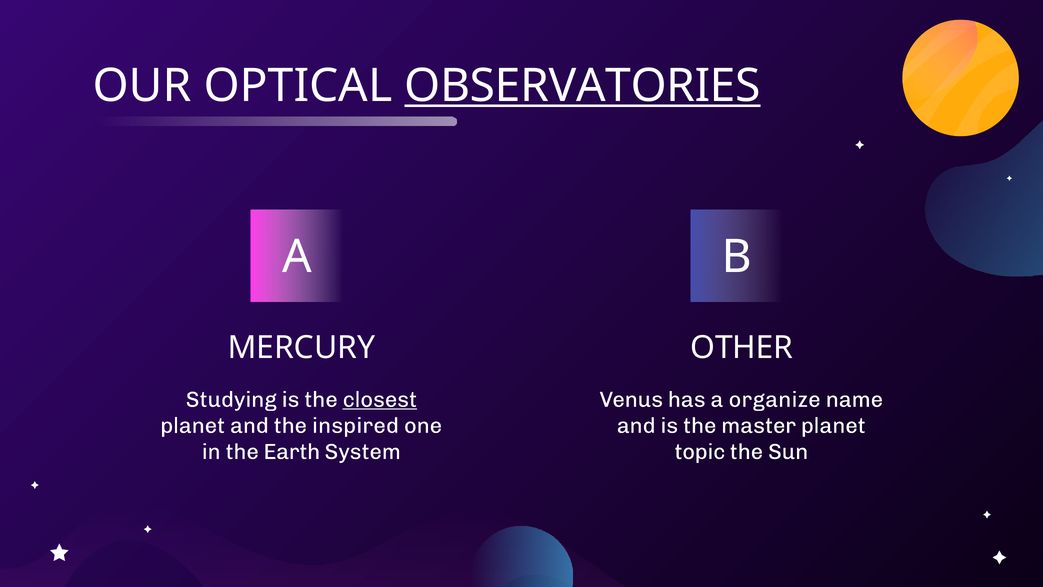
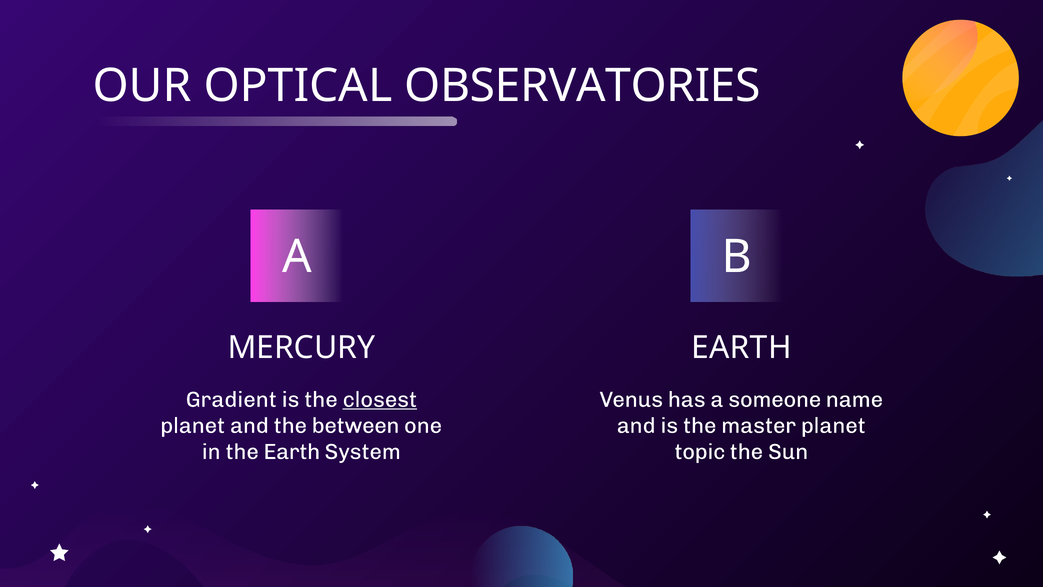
OBSERVATORIES underline: present -> none
OTHER at (742, 348): OTHER -> EARTH
Studying: Studying -> Gradient
organize: organize -> someone
inspired: inspired -> between
